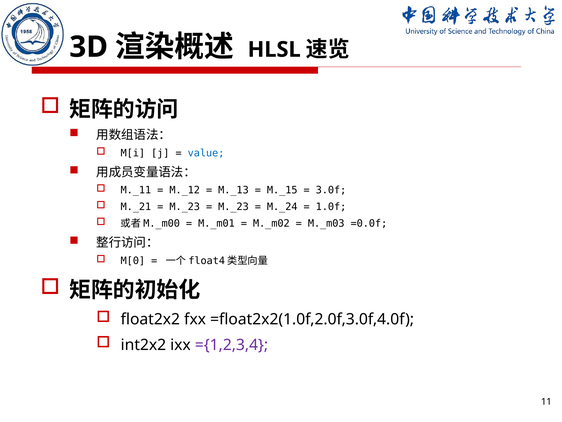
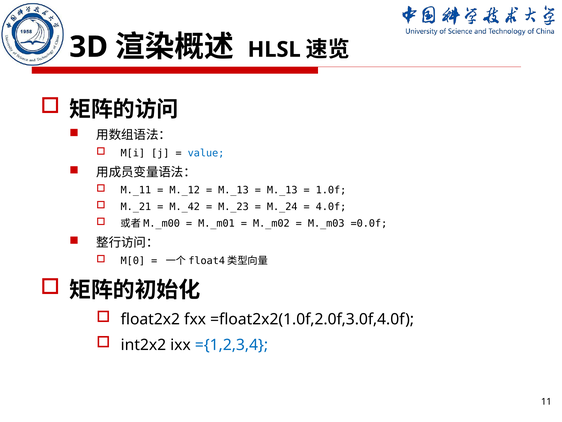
M._15 at (282, 190): M._15 -> M._13
3.0f: 3.0f -> 1.0f
M._23 at (185, 207): M._23 -> M._42
1.0f: 1.0f -> 4.0f
={1,2,3,4 colour: purple -> blue
